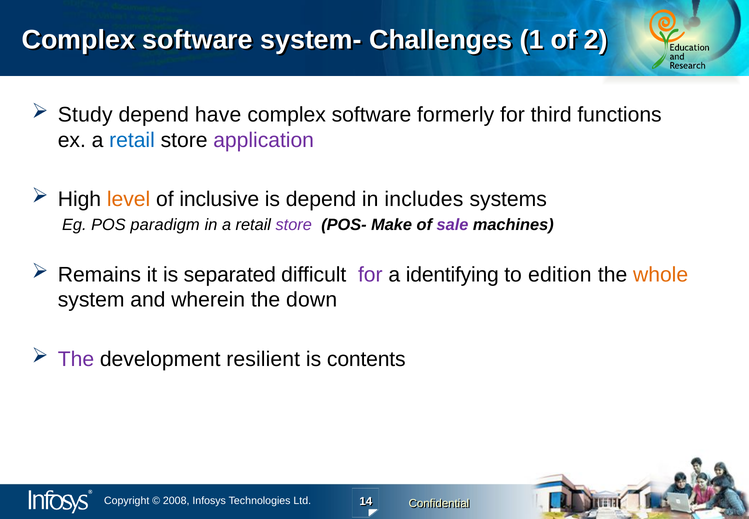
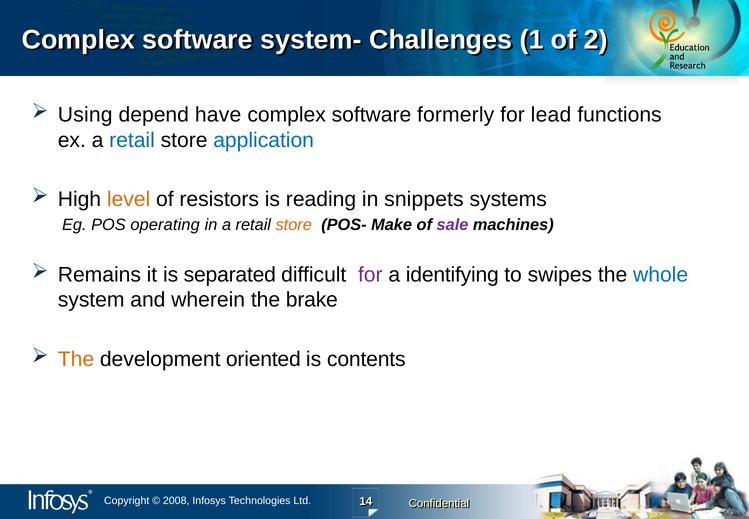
Study: Study -> Using
third: third -> lead
application colour: purple -> blue
inclusive: inclusive -> resistors
is depend: depend -> reading
includes: includes -> snippets
paradigm: paradigm -> operating
store at (294, 224) colour: purple -> orange
edition: edition -> swipes
whole colour: orange -> blue
down: down -> brake
The at (76, 359) colour: purple -> orange
resilient: resilient -> oriented
